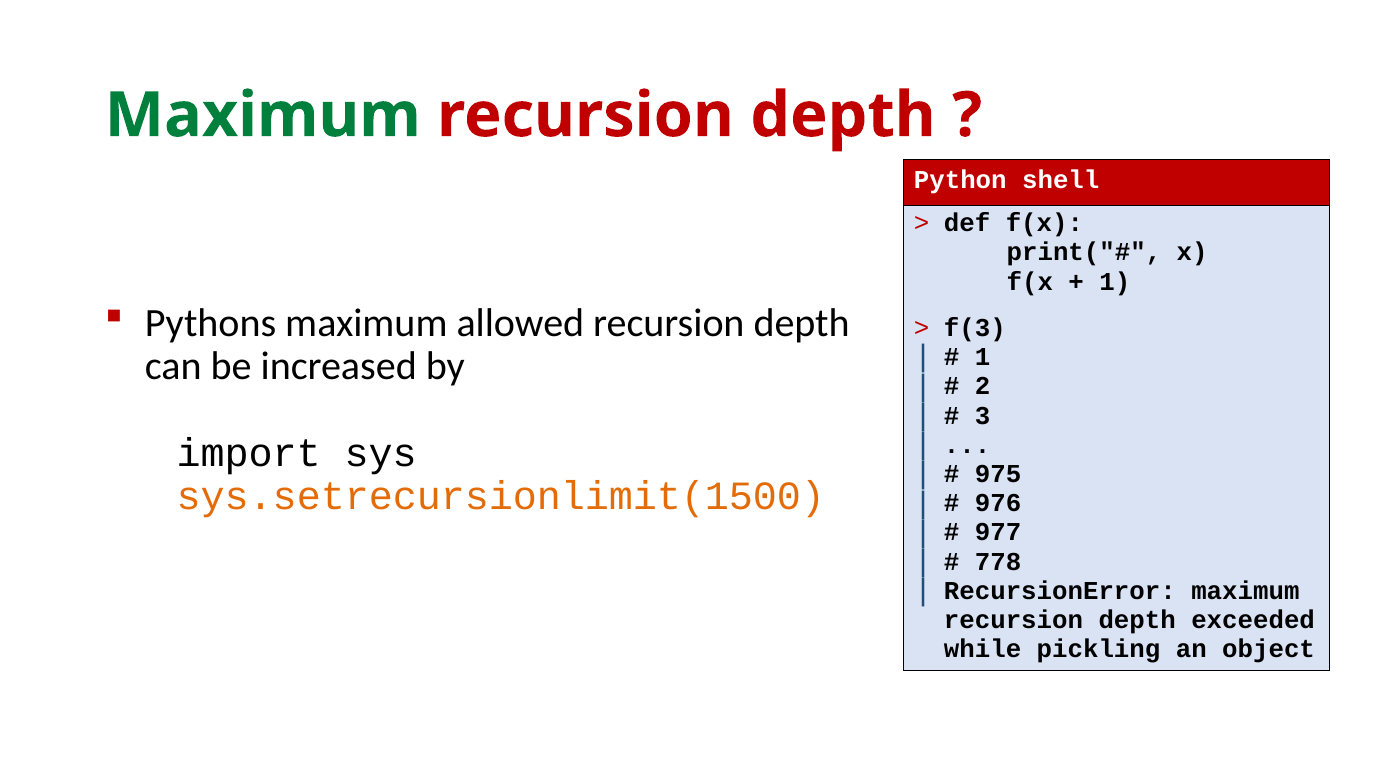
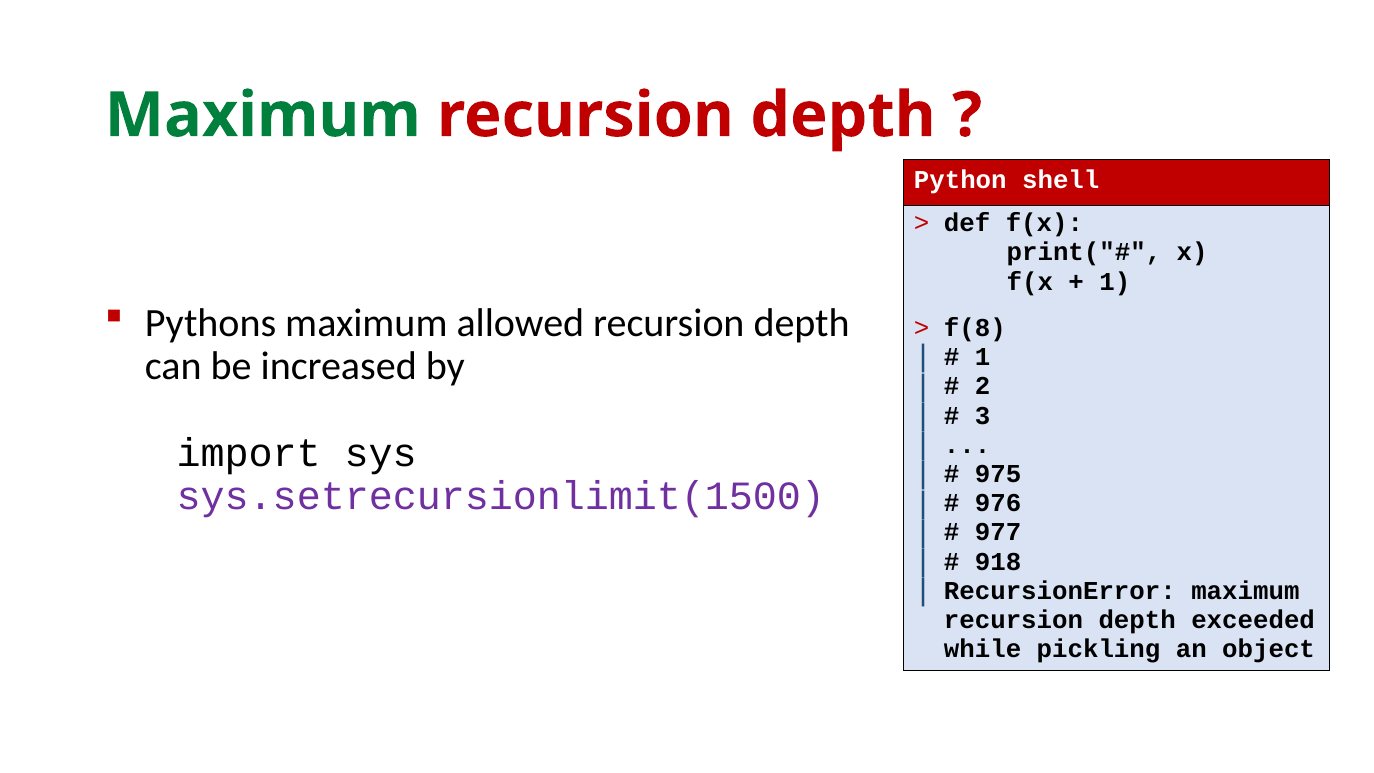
f(3: f(3 -> f(8
sys.setrecursionlimit(1500 colour: orange -> purple
778: 778 -> 918
